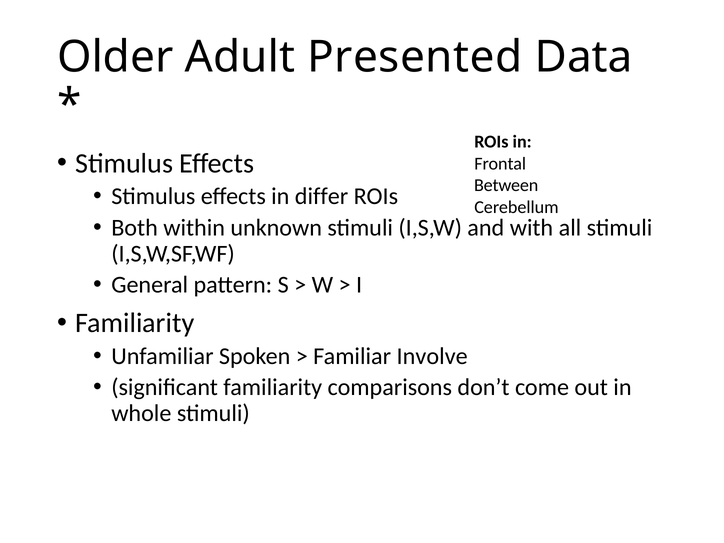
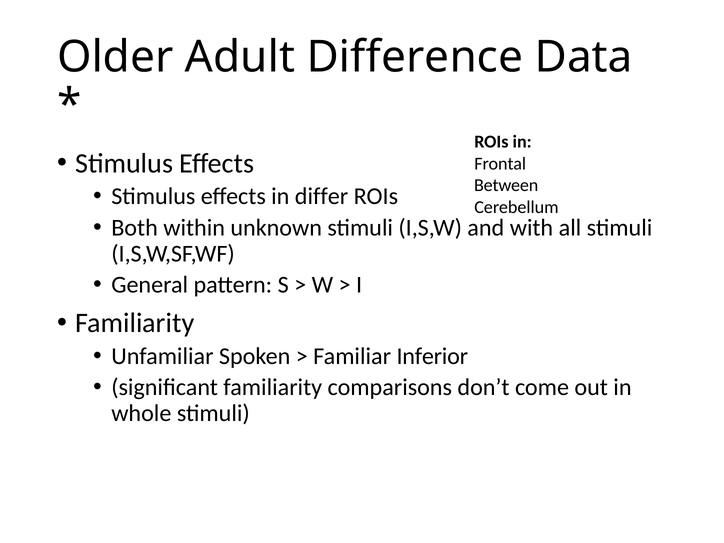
Presented: Presented -> Difference
Involve: Involve -> Inferior
